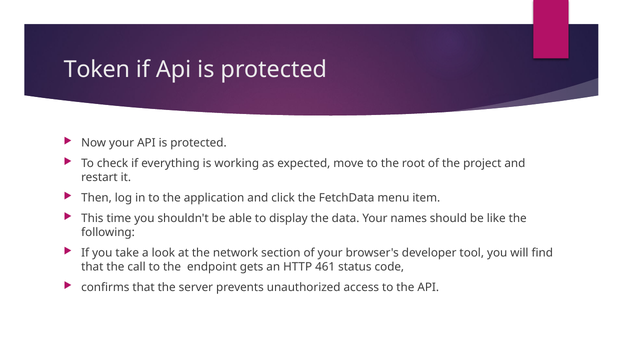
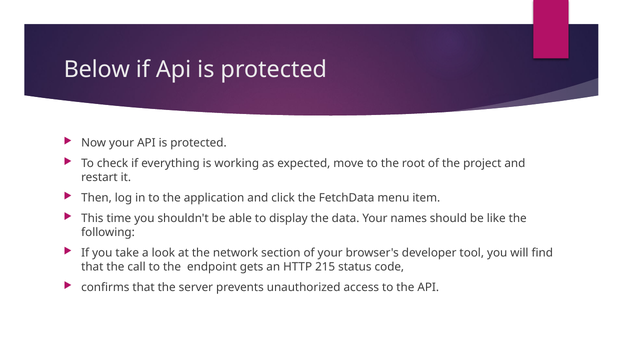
Token: Token -> Below
461: 461 -> 215
